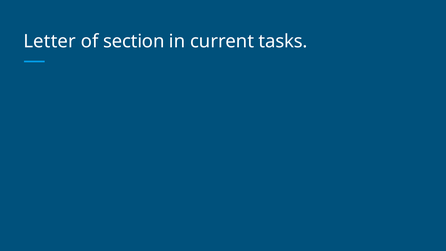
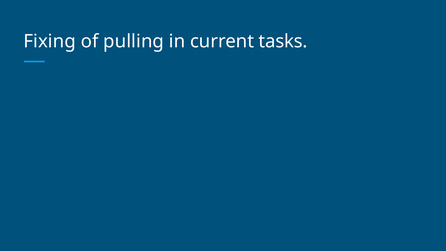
Letter: Letter -> Fixing
section: section -> pulling
